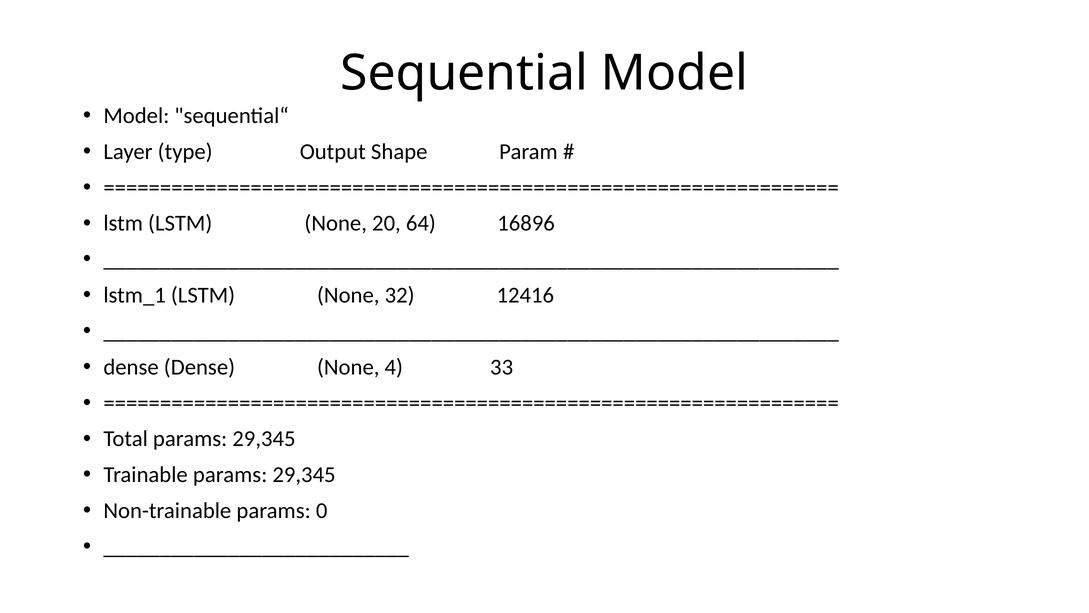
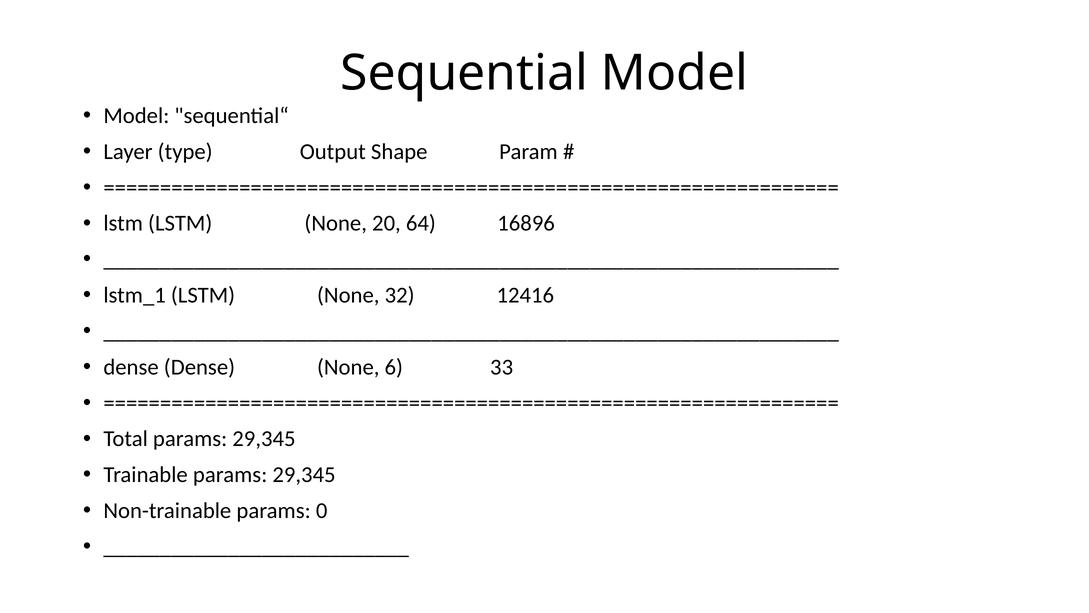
4: 4 -> 6
